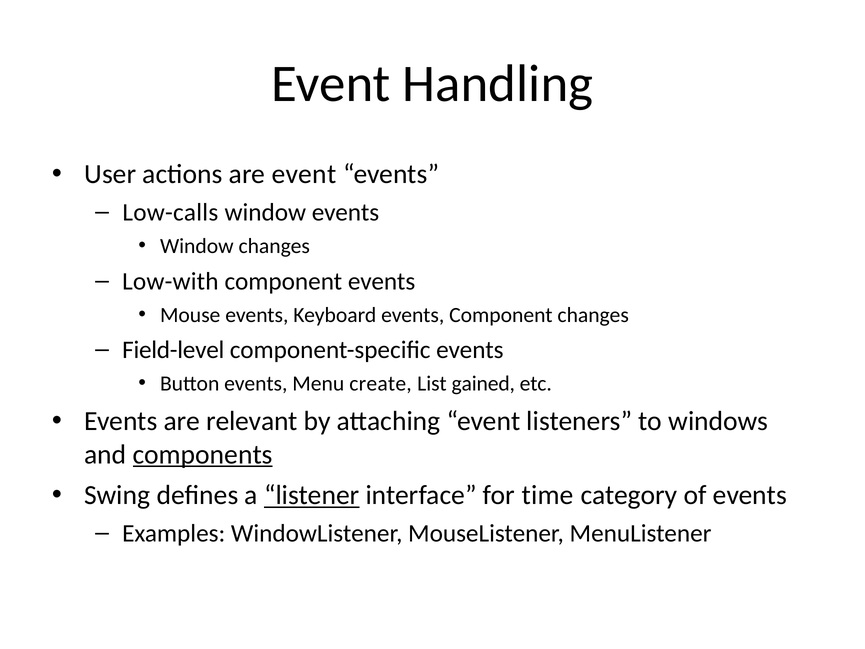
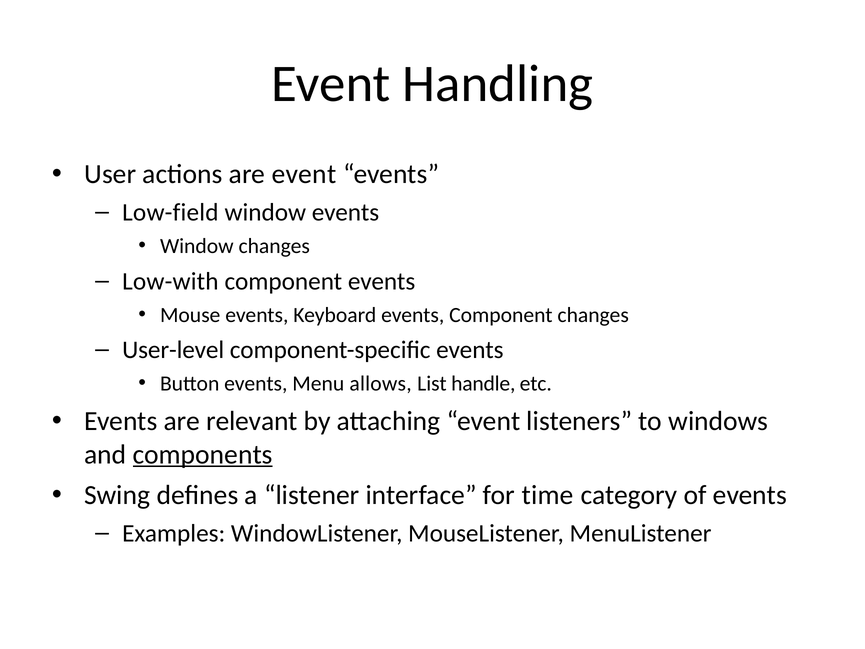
Low-calls: Low-calls -> Low-field
Field-level: Field-level -> User-level
create: create -> allows
gained: gained -> handle
listener underline: present -> none
